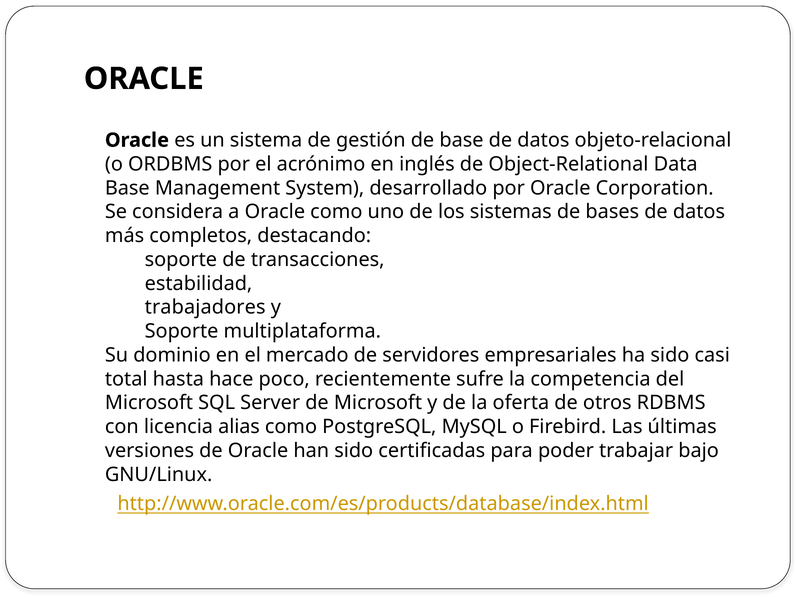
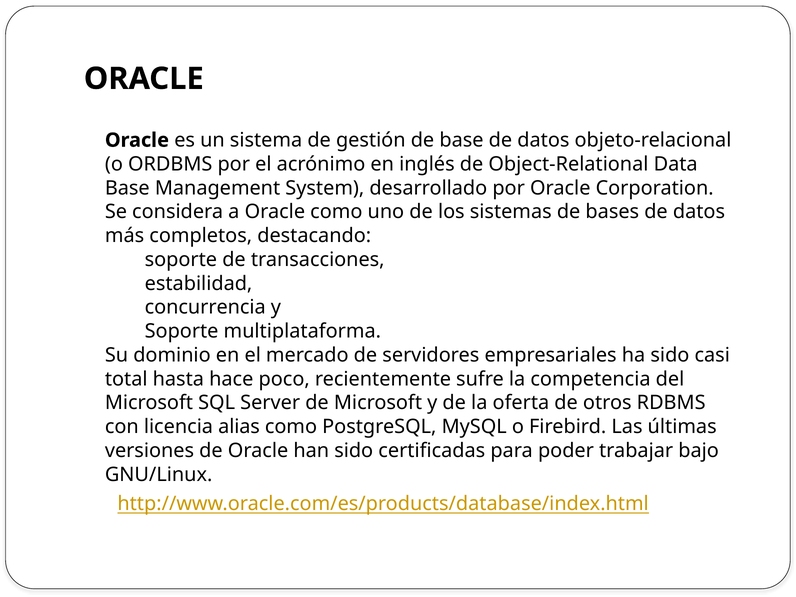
trabajadores: trabajadores -> concurrencia
